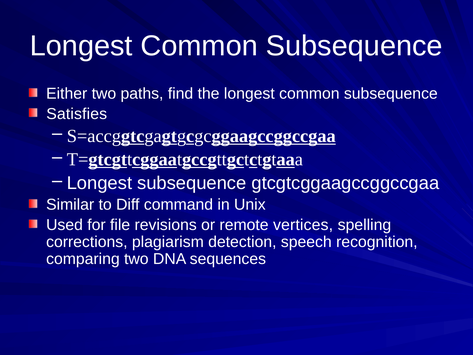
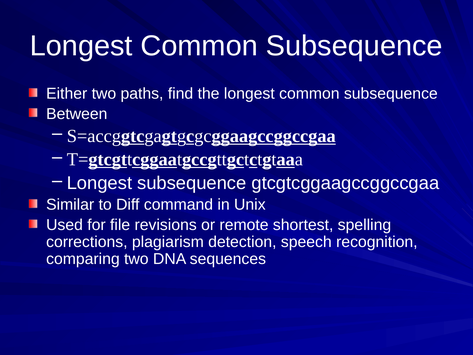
Satisfies: Satisfies -> Between
vertices: vertices -> shortest
